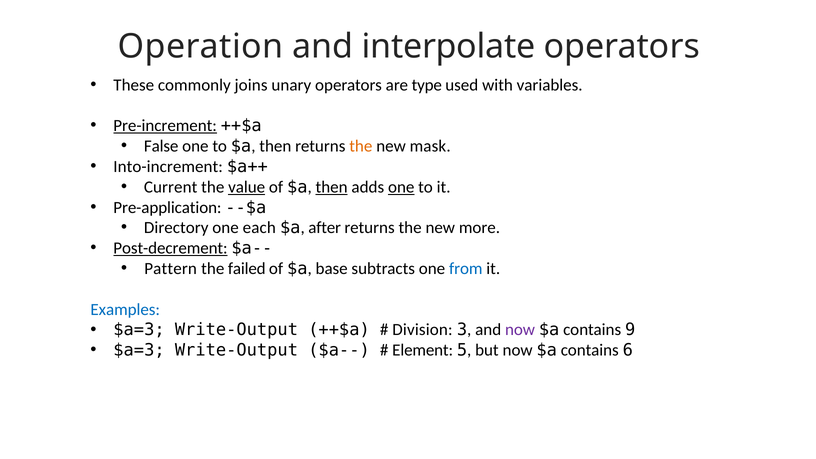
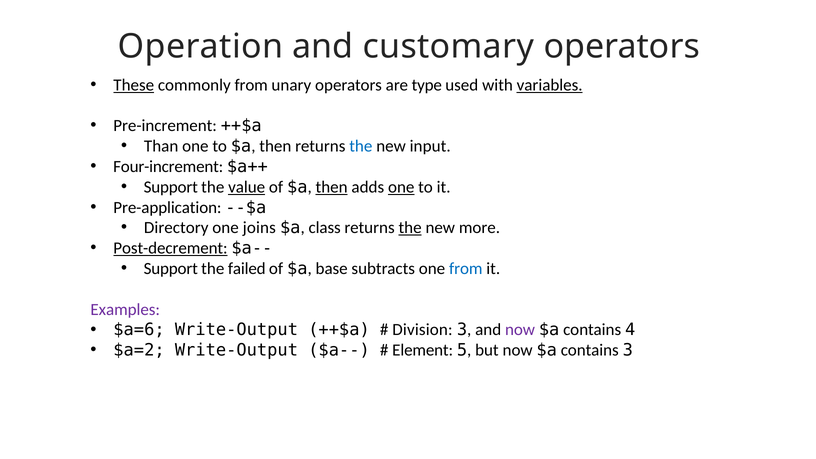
interpolate: interpolate -> customary
These underline: none -> present
commonly joins: joins -> from
variables underline: none -> present
Pre-increment underline: present -> none
False: False -> Than
the at (361, 146) colour: orange -> blue
mask: mask -> input
Into-increment: Into-increment -> Four-increment
Current at (171, 187): Current -> Support
each: each -> joins
after: after -> class
the at (410, 228) underline: none -> present
Pattern at (171, 269): Pattern -> Support
Examples colour: blue -> purple
$a=3 at (139, 330): $a=3 -> $a=6
9: 9 -> 4
$a=3 at (139, 350): $a=3 -> $a=2
contains 6: 6 -> 3
